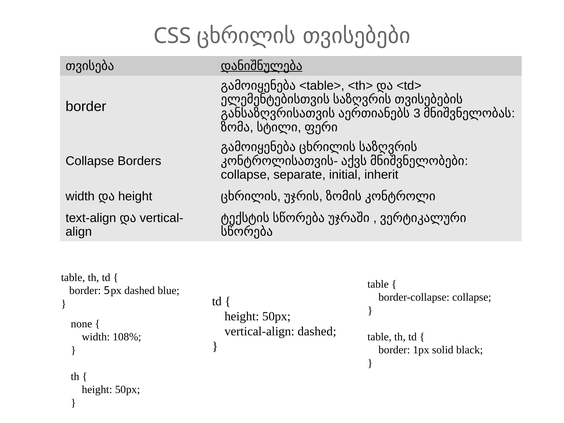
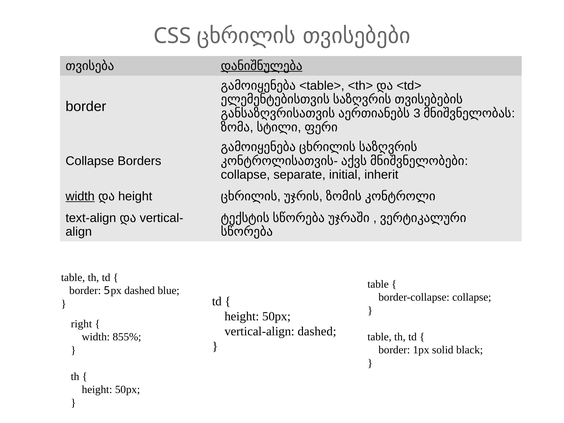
width at (80, 196) underline: none -> present
none: none -> right
108%: 108% -> 855%
